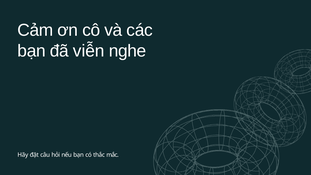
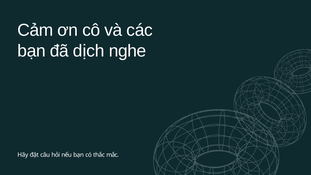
viễn: viễn -> dịch
